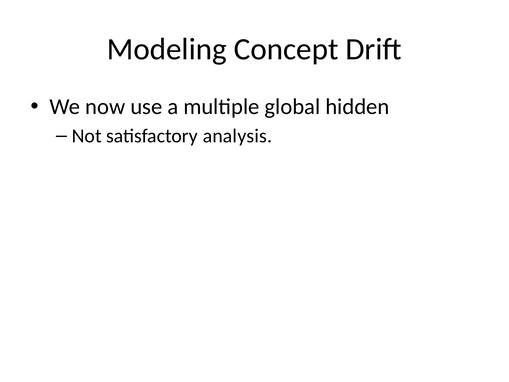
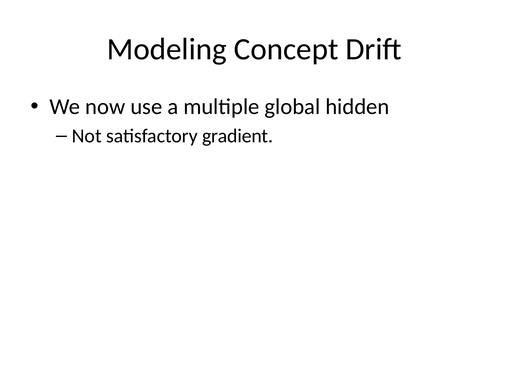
analysis: analysis -> gradient
